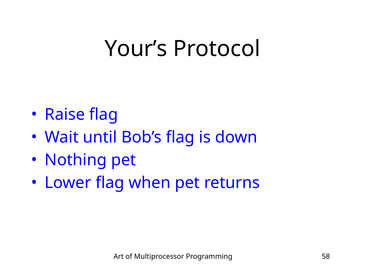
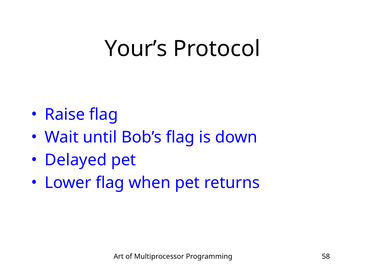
Nothing: Nothing -> Delayed
